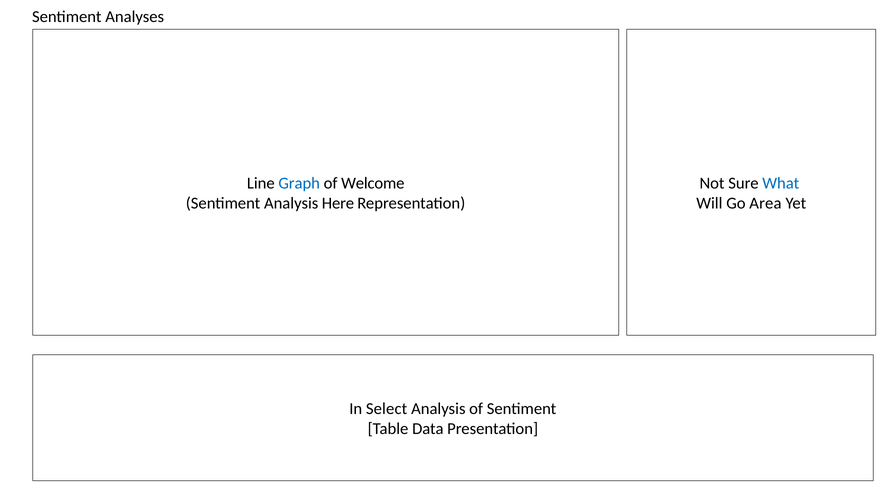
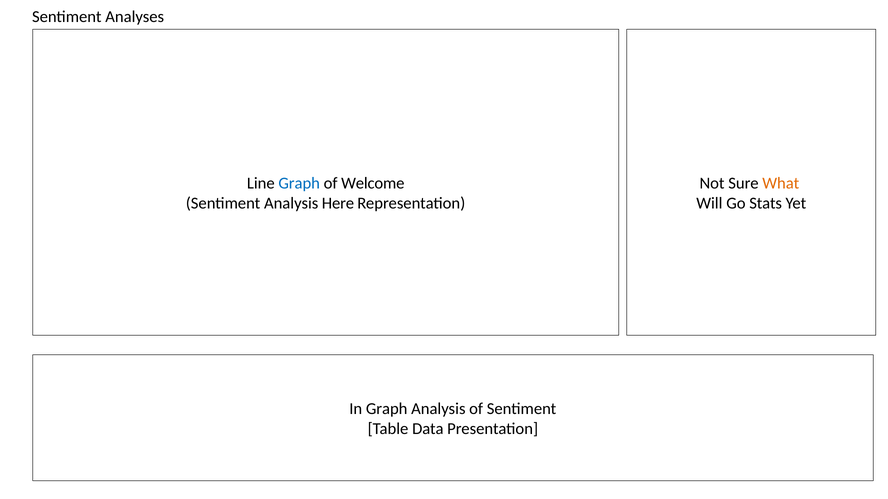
What colour: blue -> orange
Area: Area -> Stats
In Select: Select -> Graph
